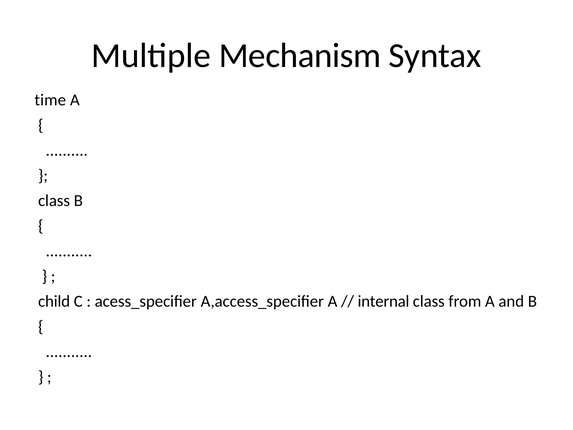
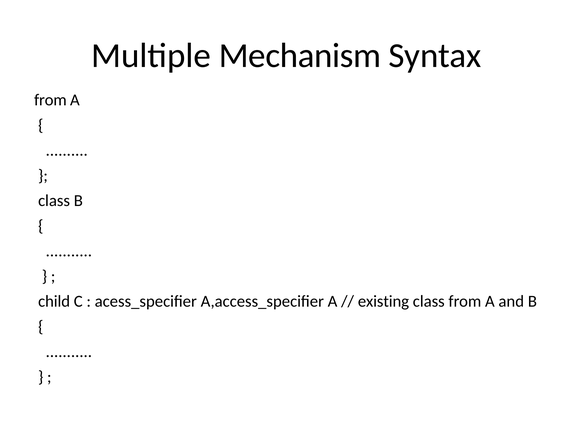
time at (50, 100): time -> from
internal: internal -> existing
